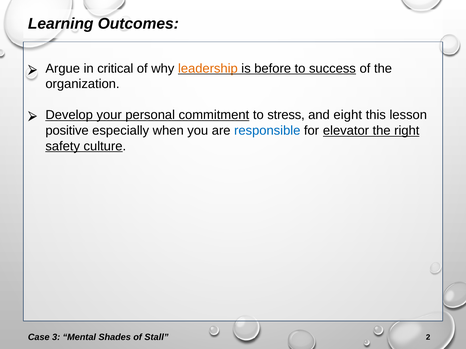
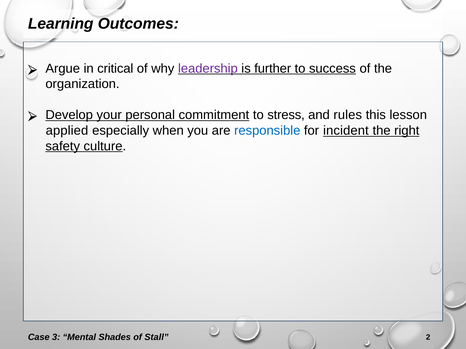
leadership colour: orange -> purple
before: before -> further
eight: eight -> rules
positive: positive -> applied
elevator: elevator -> incident
